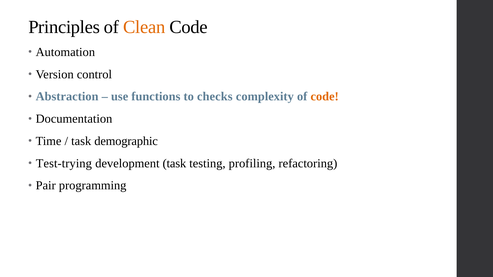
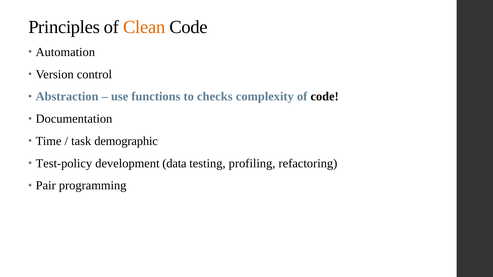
code at (325, 97) colour: orange -> black
Test-trying: Test-trying -> Test-policy
development task: task -> data
